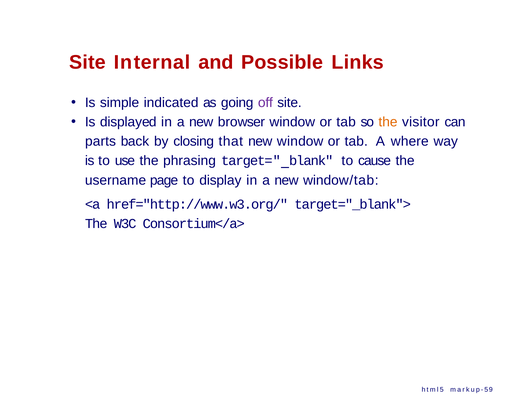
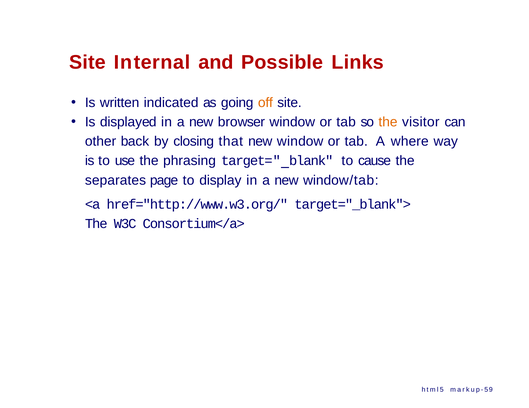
simple: simple -> written
off colour: purple -> orange
parts: parts -> other
username: username -> separates
